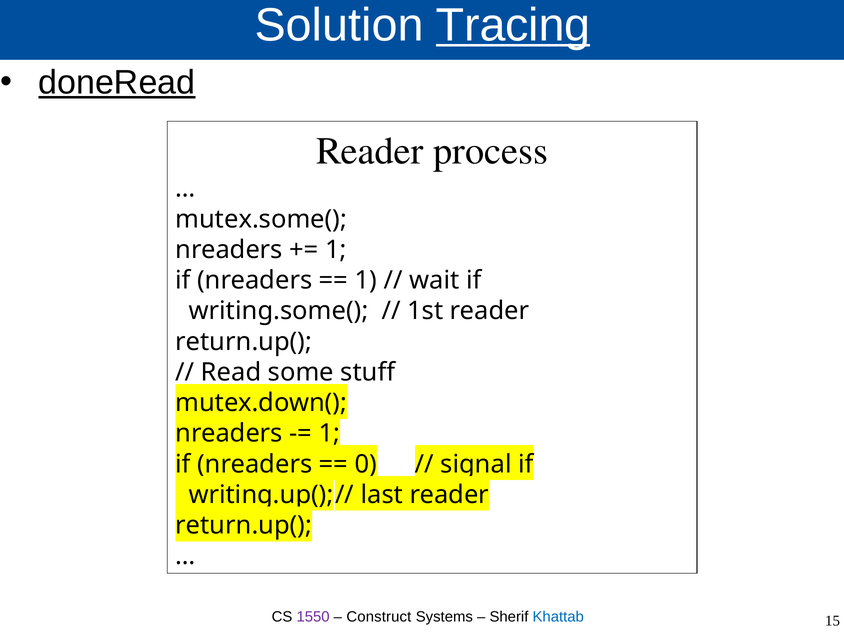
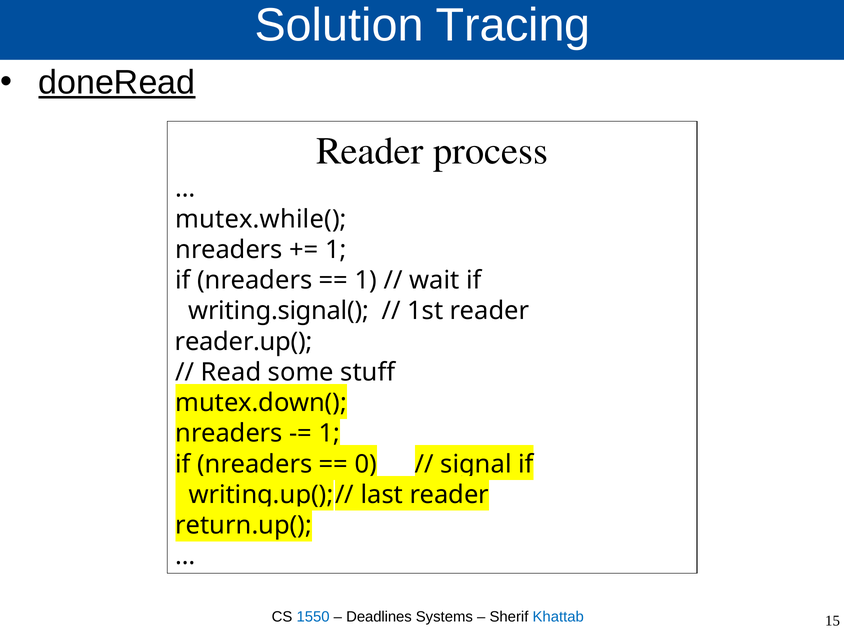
Tracing underline: present -> none
mutex.some(: mutex.some( -> mutex.while(
writing.some(: writing.some( -> writing.signal(
return.up( at (244, 342): return.up( -> reader.up(
1550 colour: purple -> blue
Construct: Construct -> Deadlines
